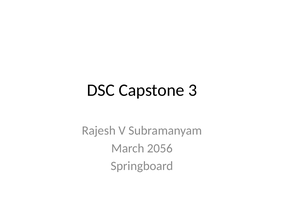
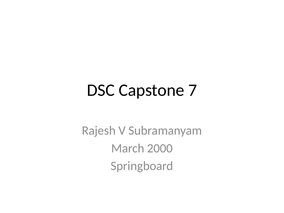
3: 3 -> 7
2056: 2056 -> 2000
